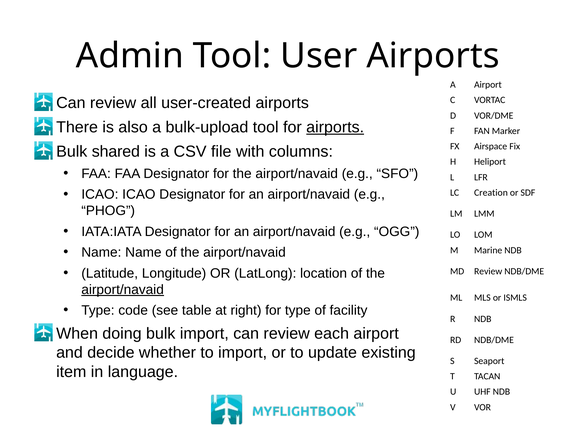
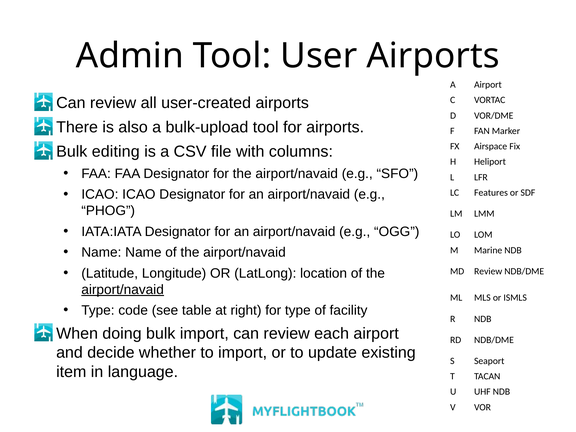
airports at (335, 127) underline: present -> none
shared: shared -> editing
Creation: Creation -> Features
